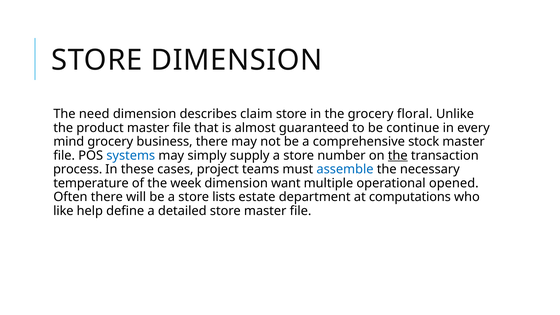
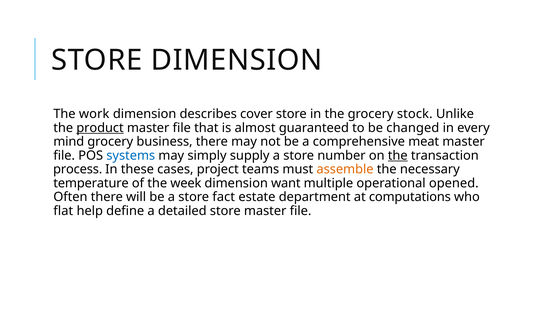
need: need -> work
claim: claim -> cover
floral: floral -> stock
product underline: none -> present
continue: continue -> changed
stock: stock -> meat
assemble colour: blue -> orange
lists: lists -> fact
like: like -> flat
